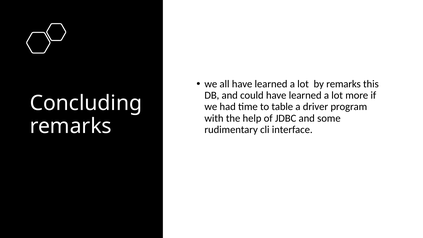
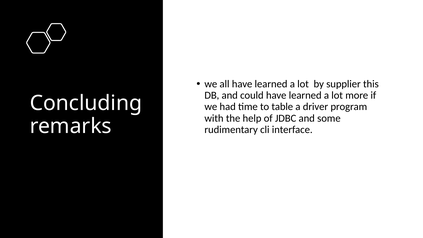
by remarks: remarks -> supplier
